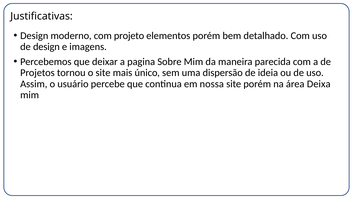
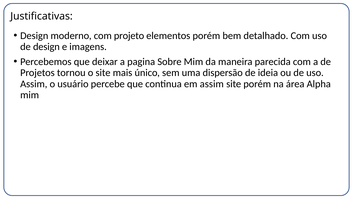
em nossa: nossa -> assim
Deixa: Deixa -> Alpha
